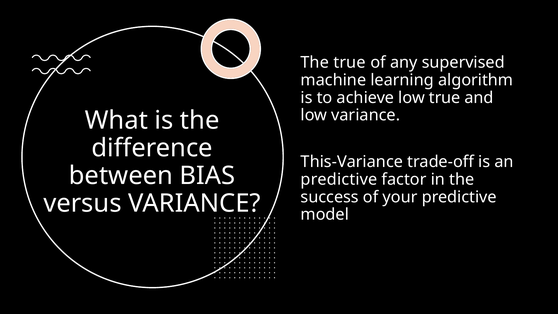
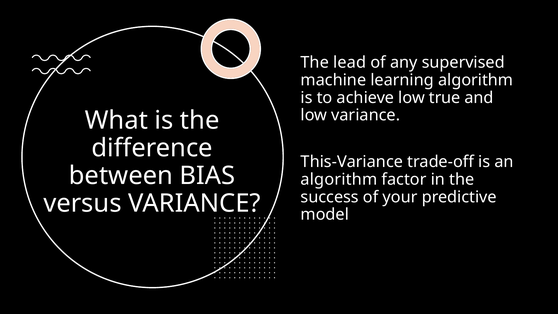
The true: true -> lead
predictive at (339, 179): predictive -> algorithm
